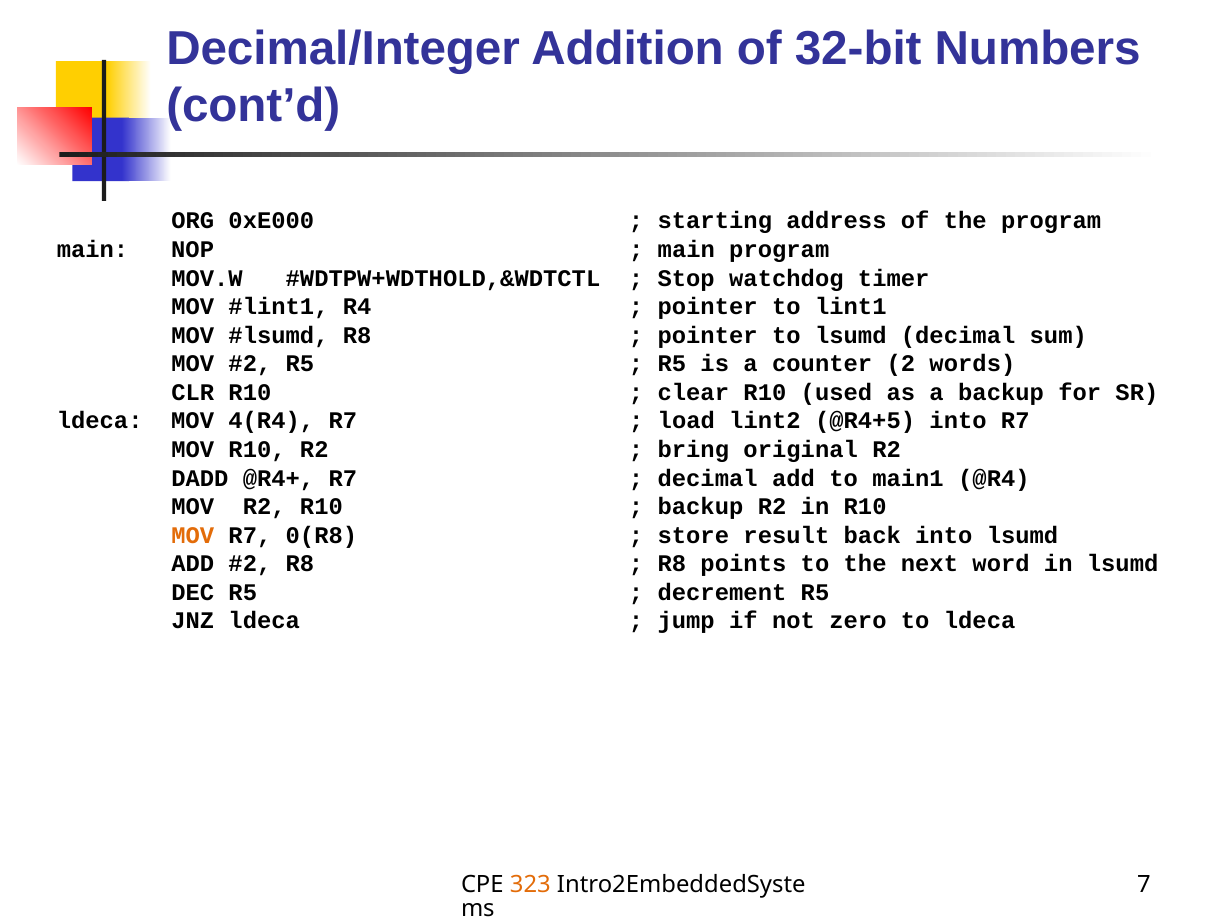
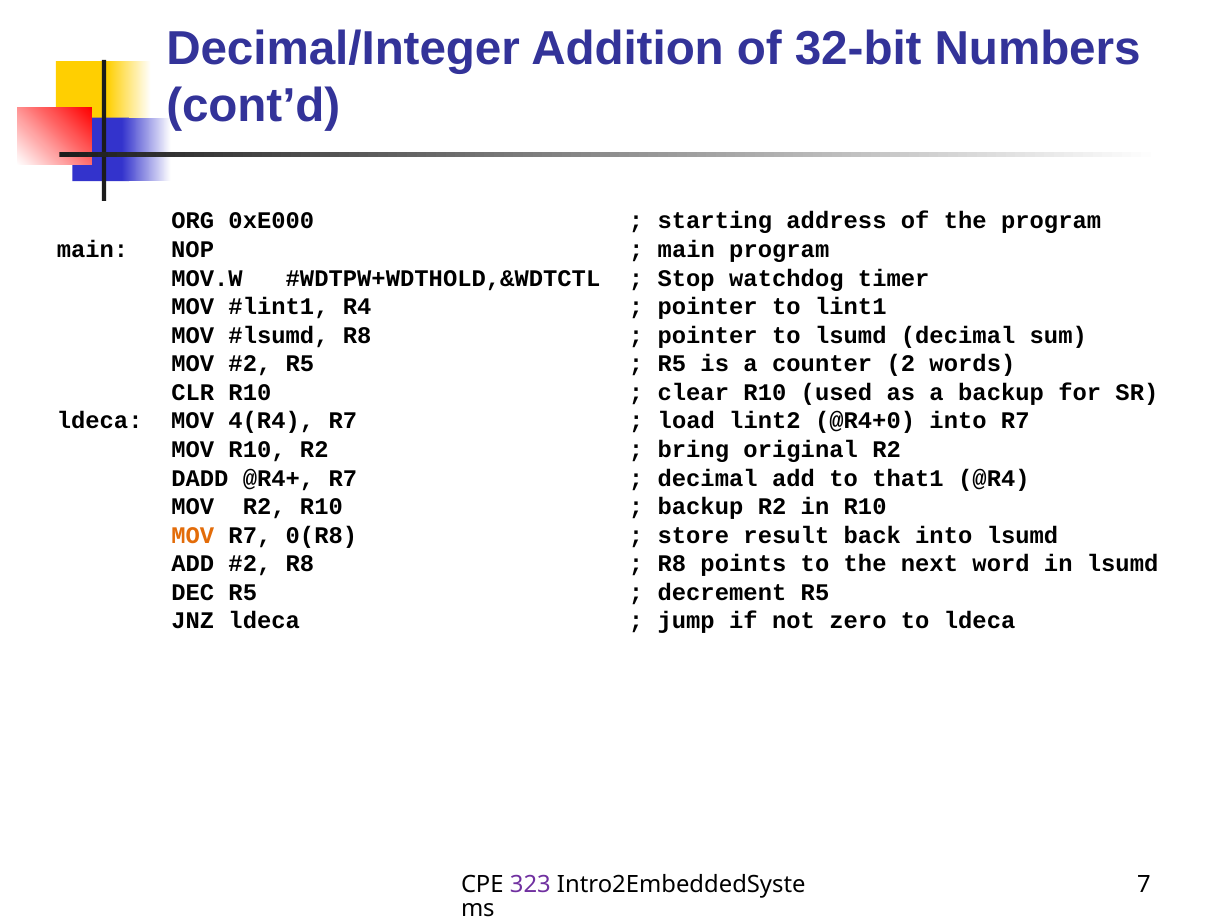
@R4+5: @R4+5 -> @R4+0
main1: main1 -> that1
323 colour: orange -> purple
